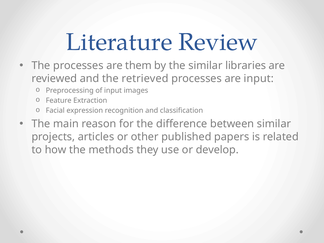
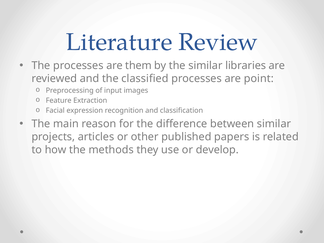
retrieved: retrieved -> classified
are input: input -> point
